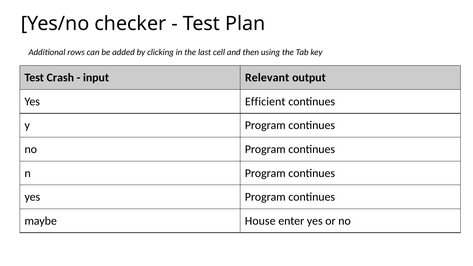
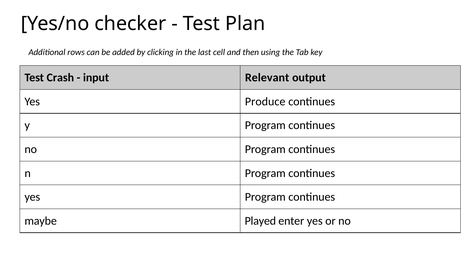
Efficient: Efficient -> Produce
House: House -> Played
